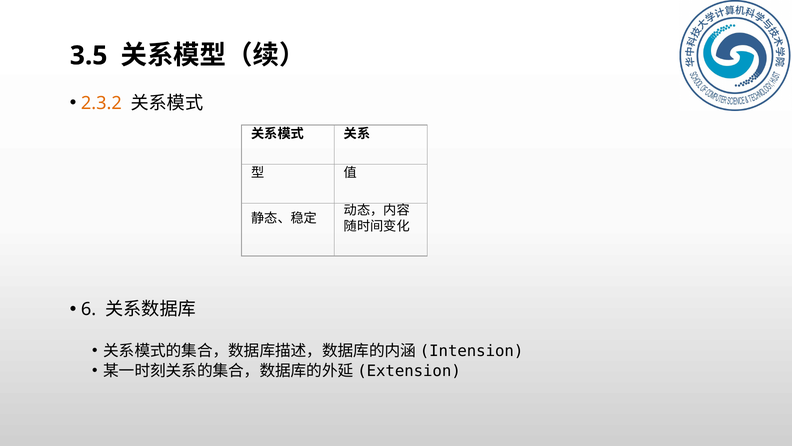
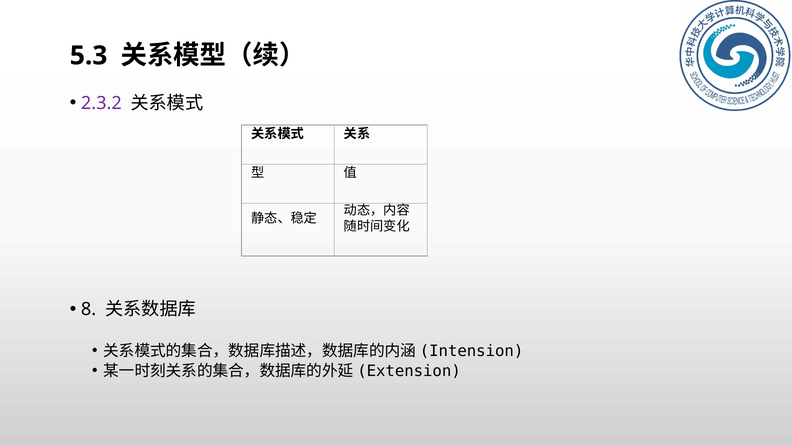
3.5: 3.5 -> 5.3
2.3.2 colour: orange -> purple
6: 6 -> 8
